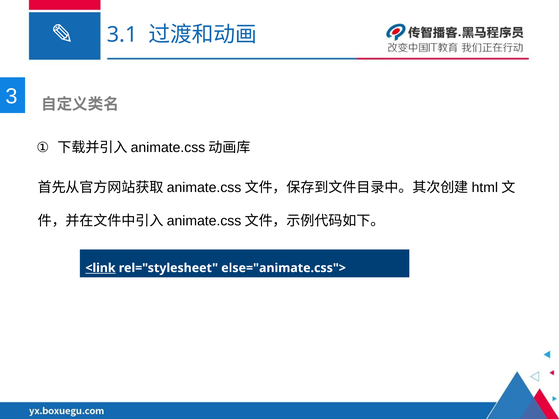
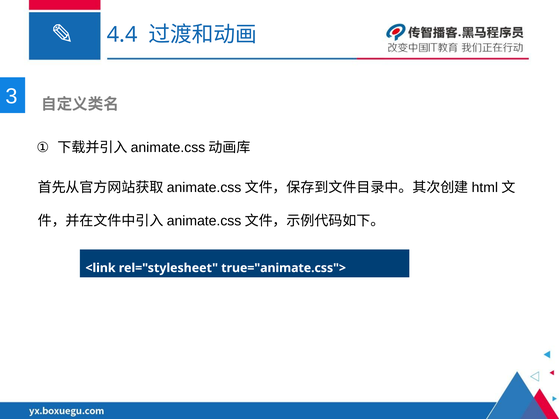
3.1: 3.1 -> 4.4
<link underline: present -> none
else="animate.css">: else="animate.css"> -> true="animate.css">
